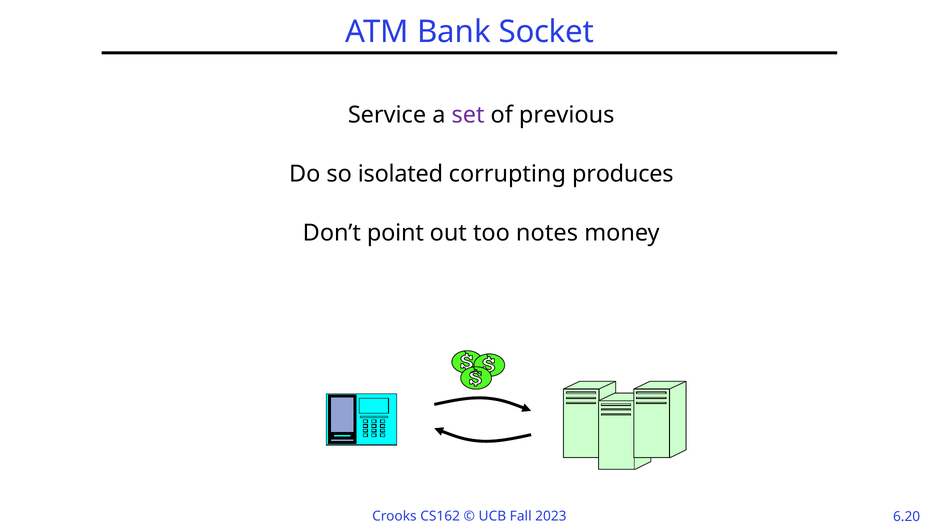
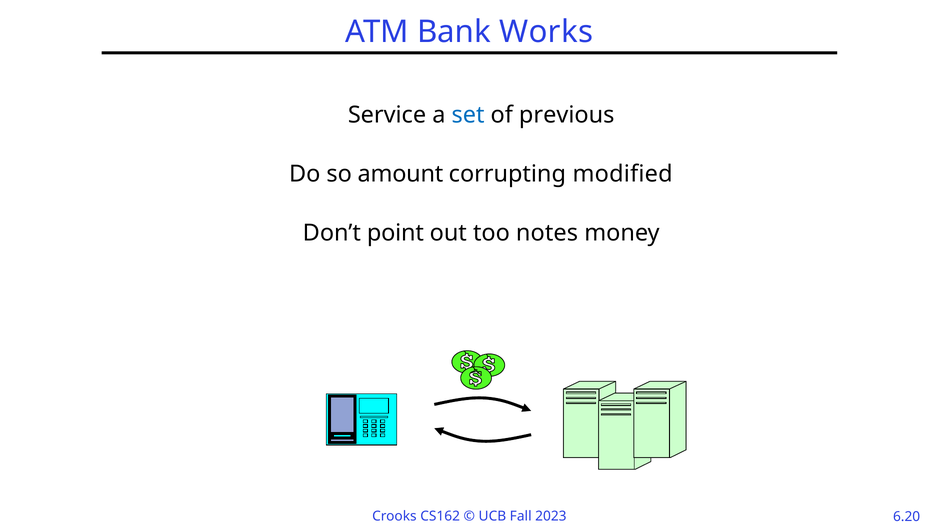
Socket: Socket -> Works
set colour: purple -> blue
isolated: isolated -> amount
produces: produces -> modified
